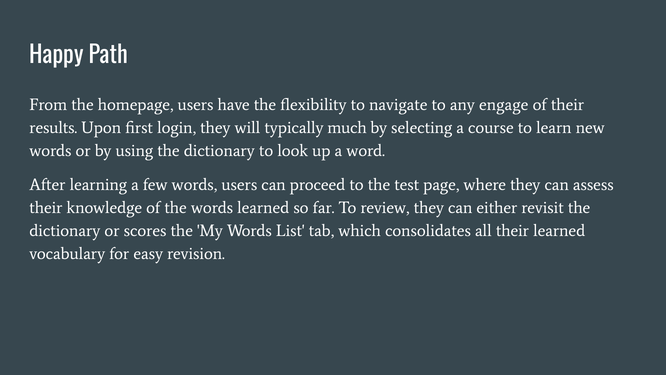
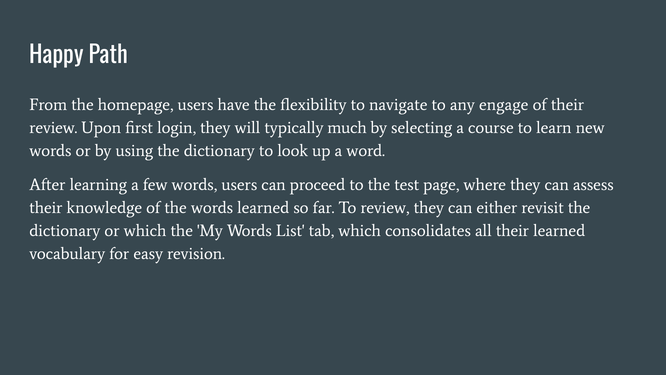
results at (53, 128): results -> review
or scores: scores -> which
